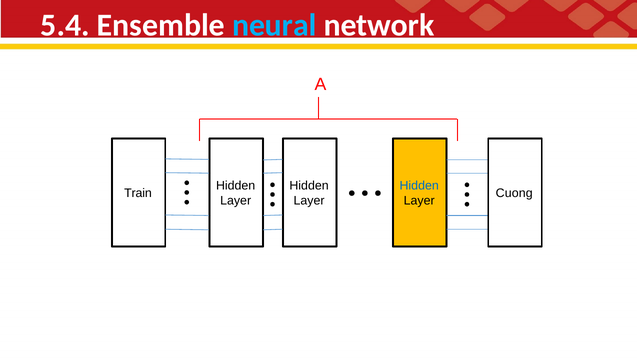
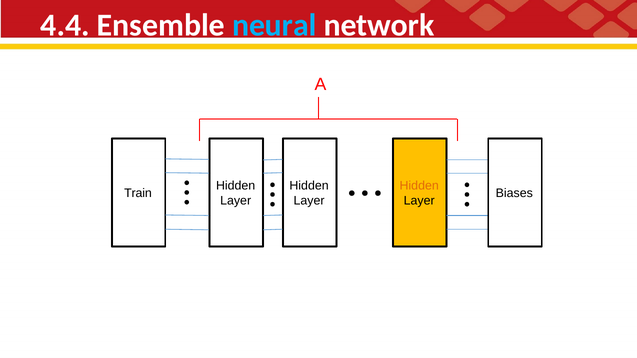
5.4: 5.4 -> 4.4
Hidden at (419, 186) colour: blue -> orange
Cuong: Cuong -> Biases
